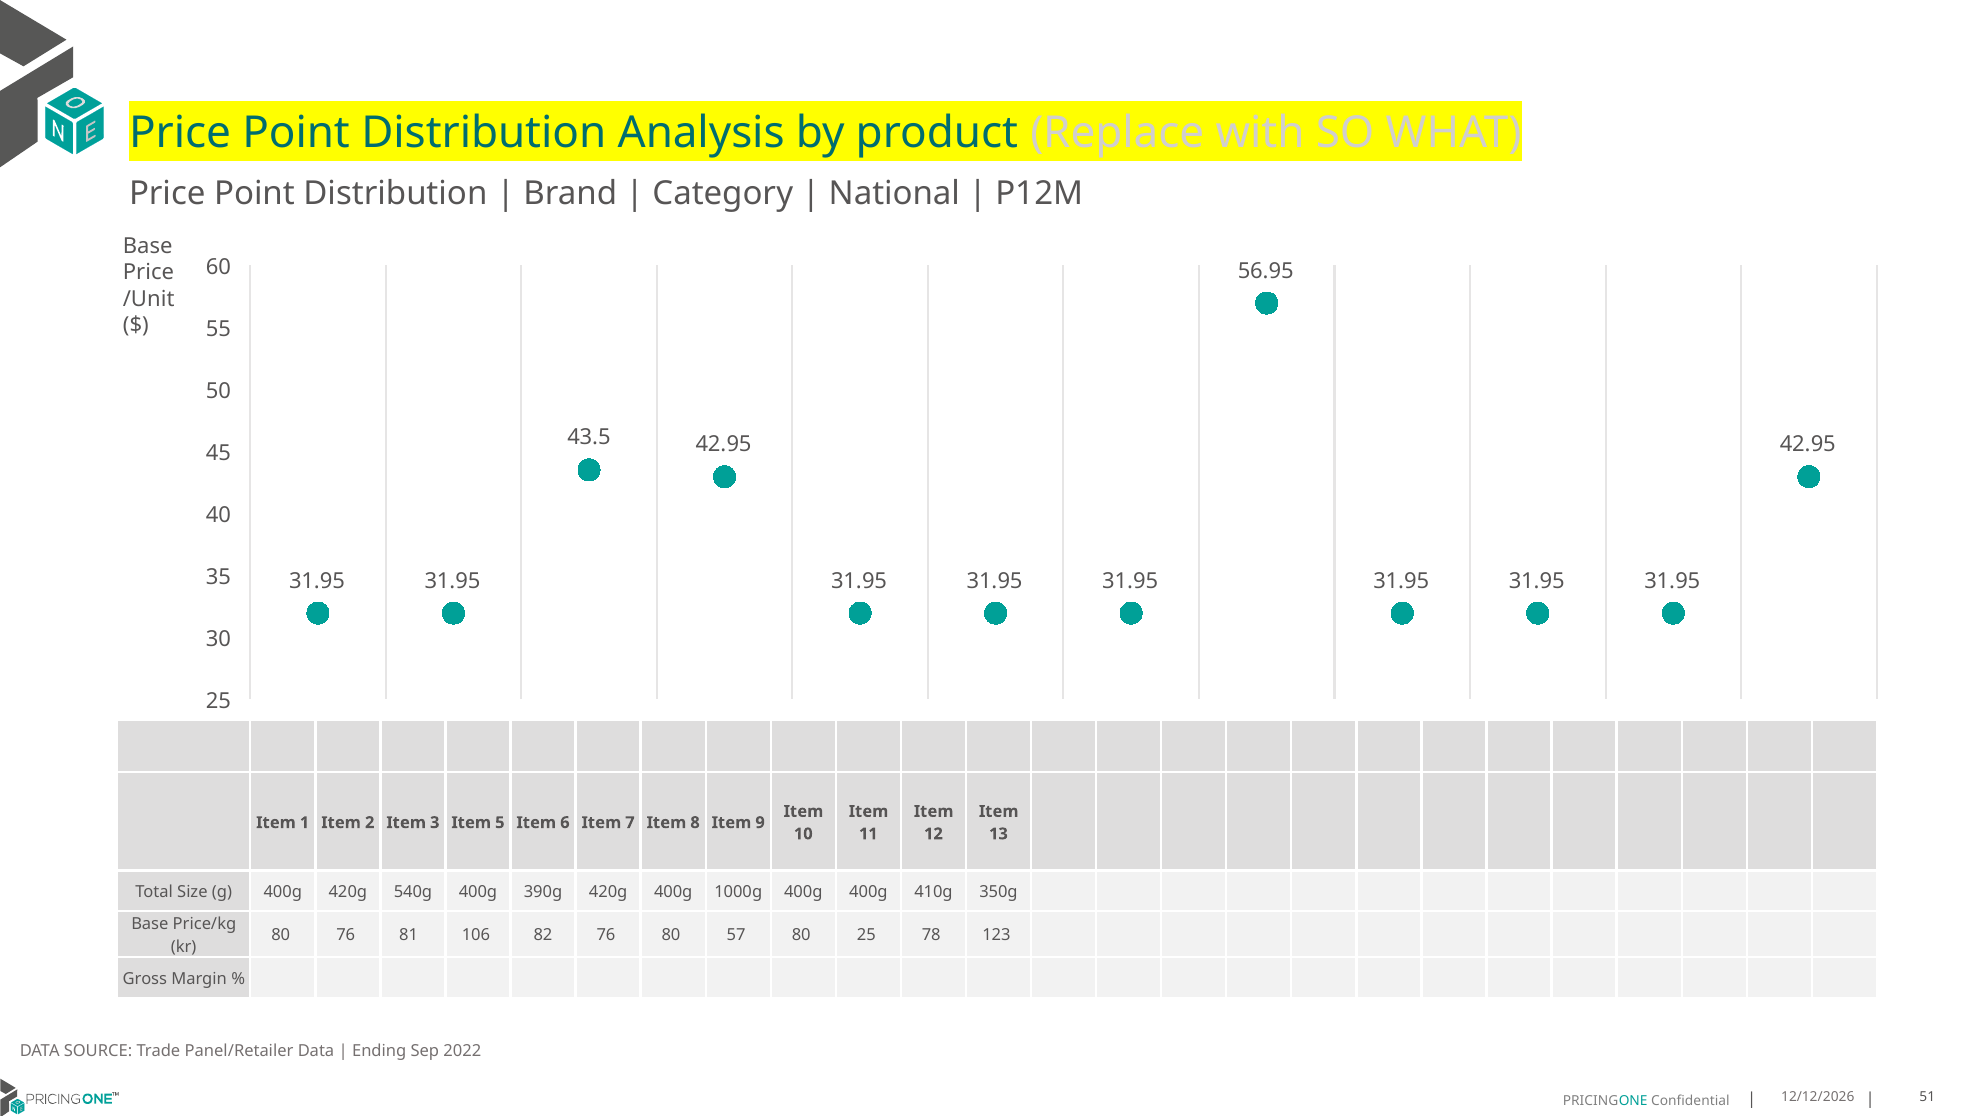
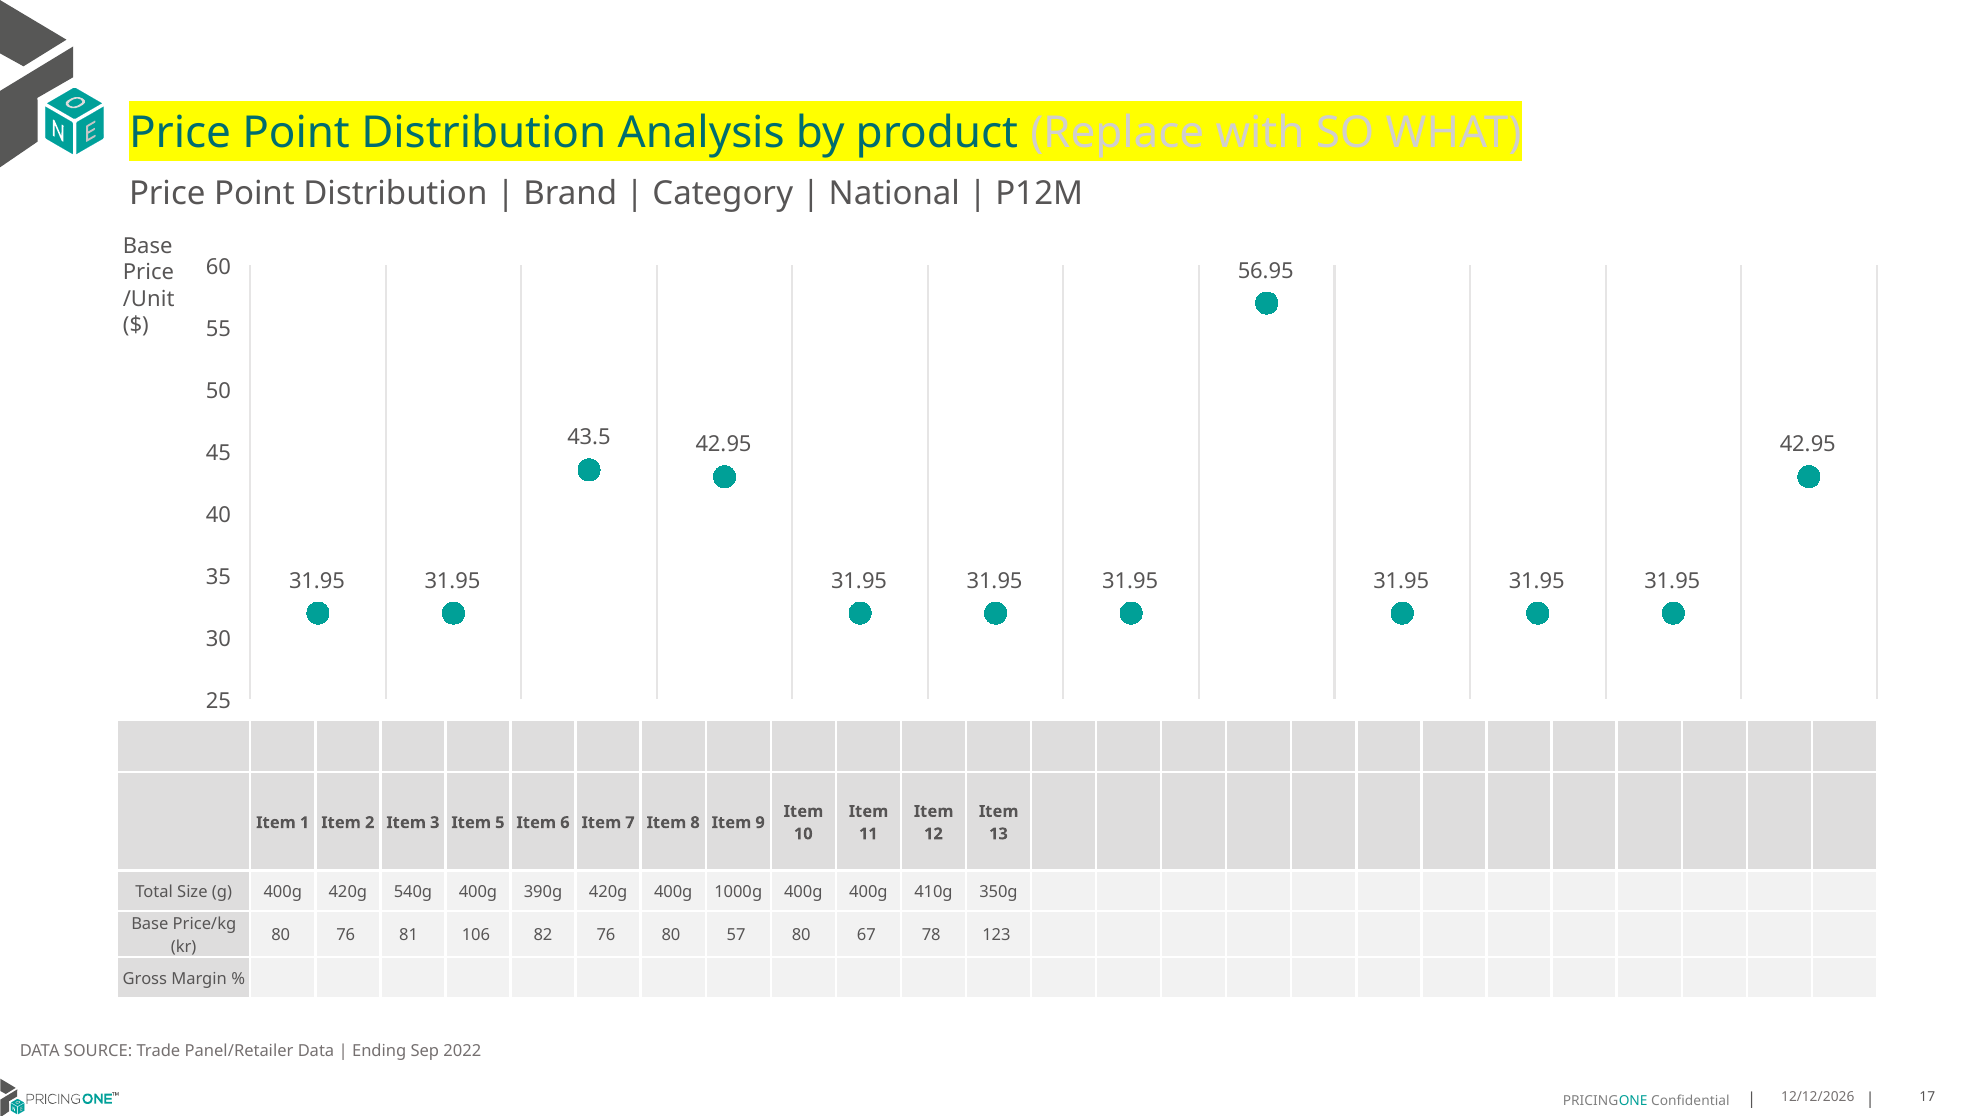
80 25: 25 -> 67
51: 51 -> 17
